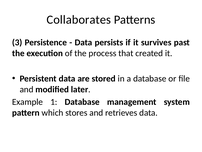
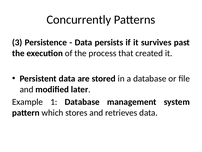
Collaborates: Collaborates -> Concurrently
